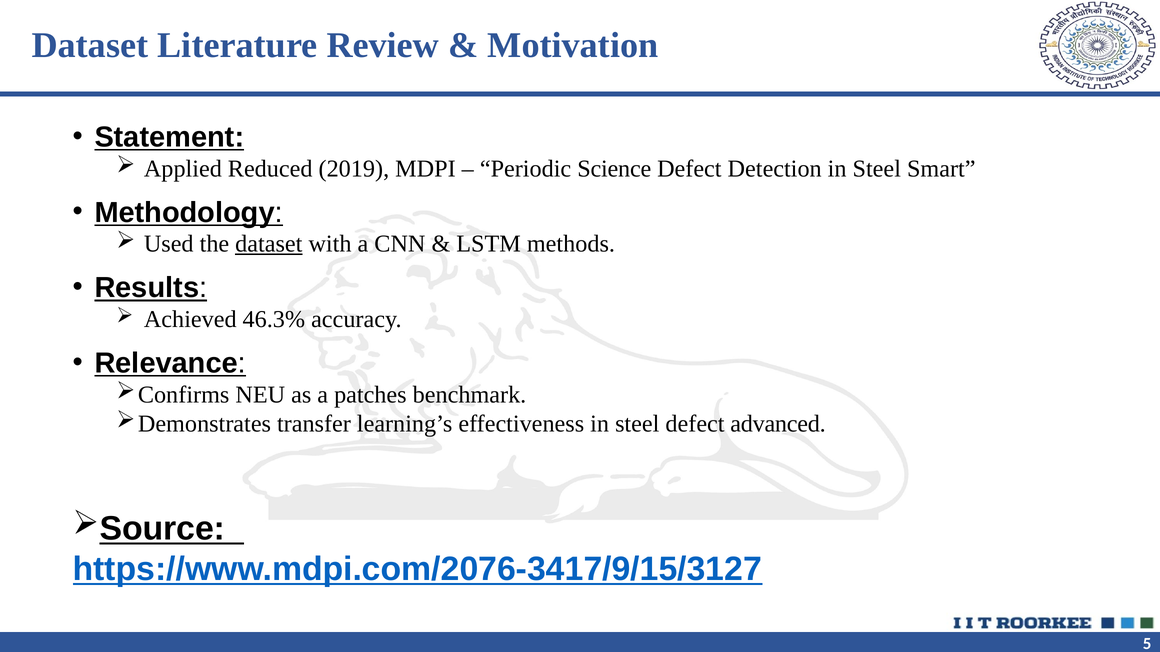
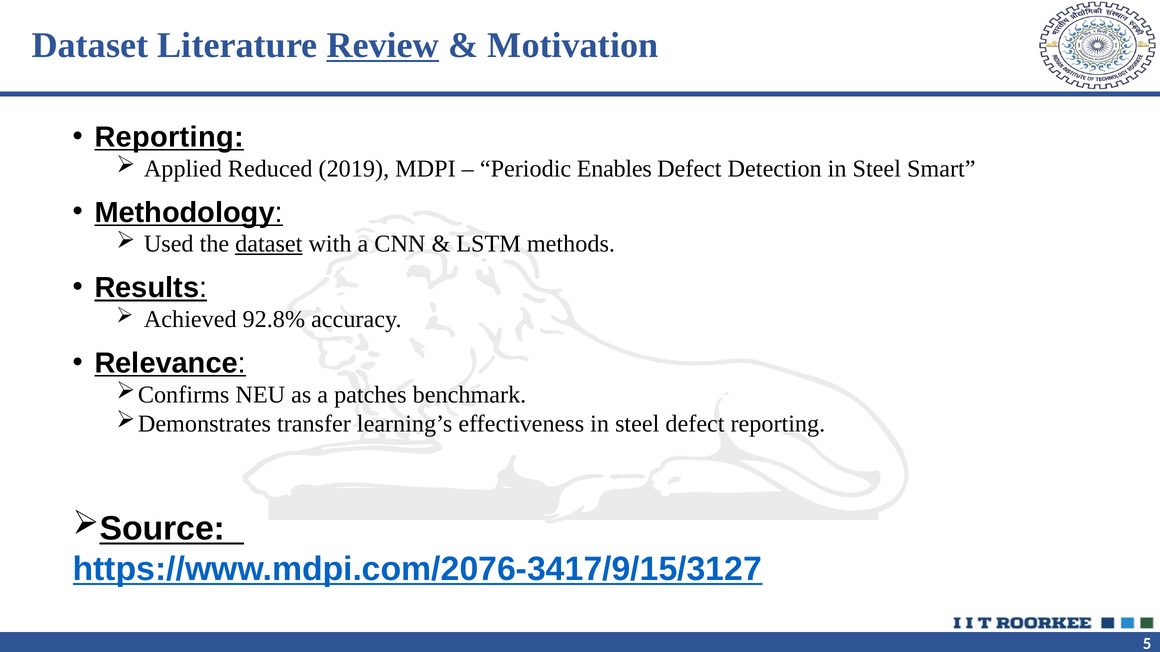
Review underline: none -> present
Statement at (169, 137): Statement -> Reporting
Science: Science -> Enables
46.3%: 46.3% -> 92.8%
defect advanced: advanced -> reporting
